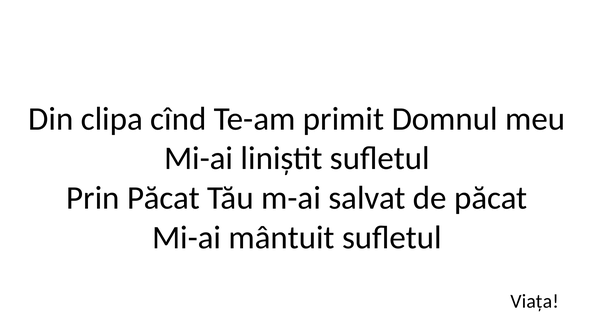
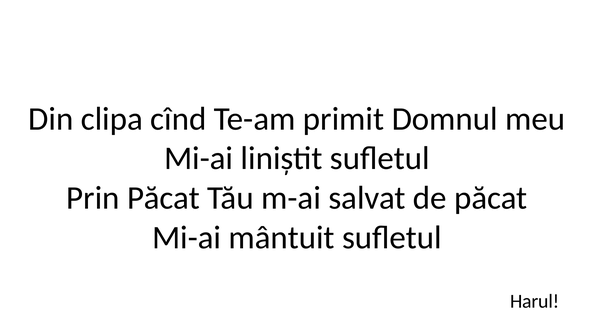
Viața: Viața -> Harul
